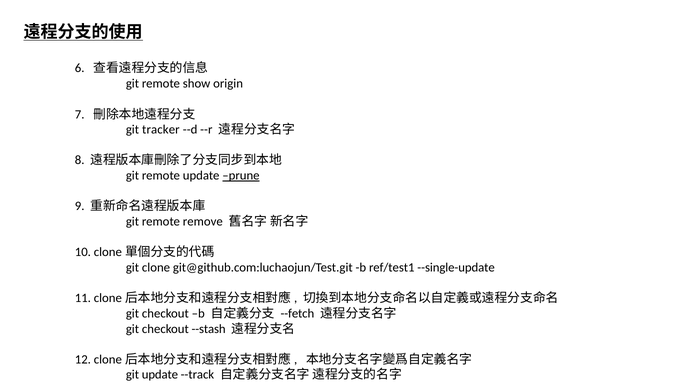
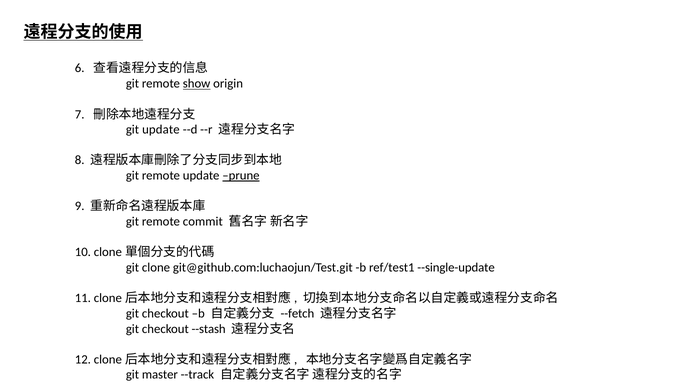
show underline: none -> present
git tracker: tracker -> update
remove: remove -> commit
git update: update -> master
